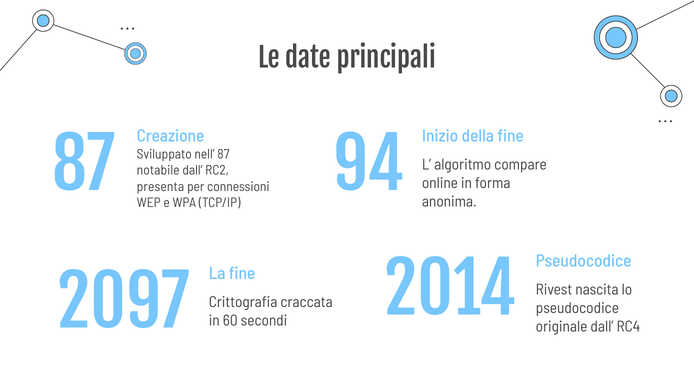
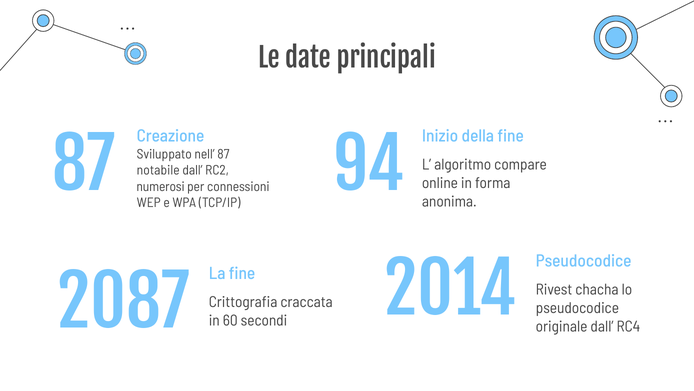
presenta: presenta -> numerosi
2097: 2097 -> 2087
nascita: nascita -> chacha
